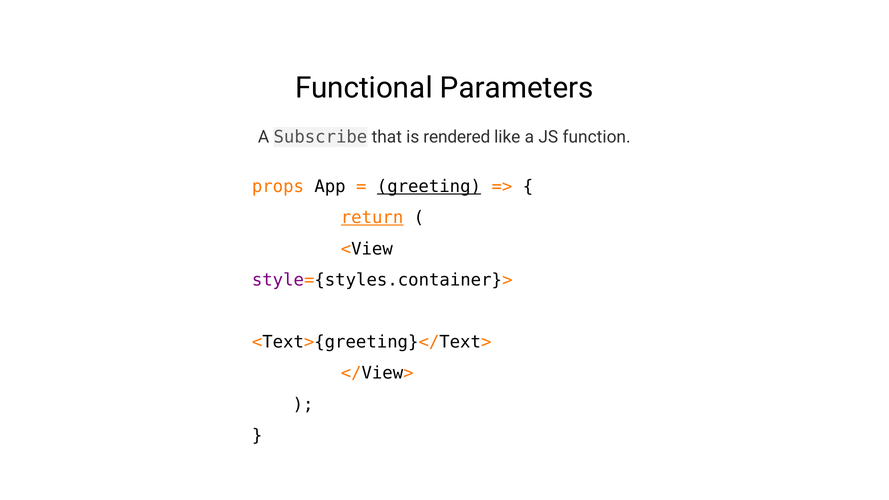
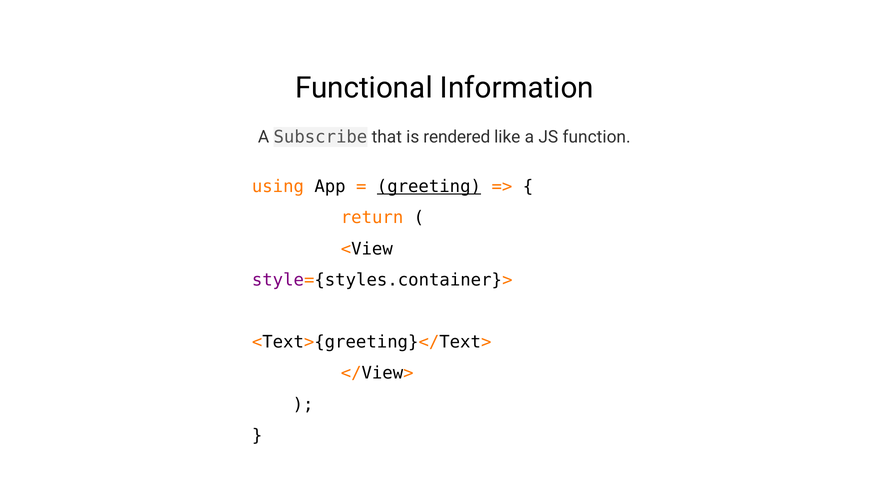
Parameters: Parameters -> Information
props: props -> using
return underline: present -> none
